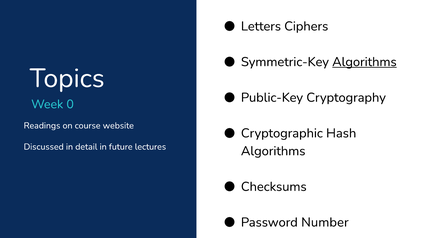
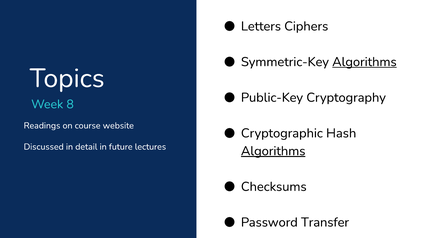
0: 0 -> 8
Algorithms at (273, 151) underline: none -> present
Number: Number -> Transfer
